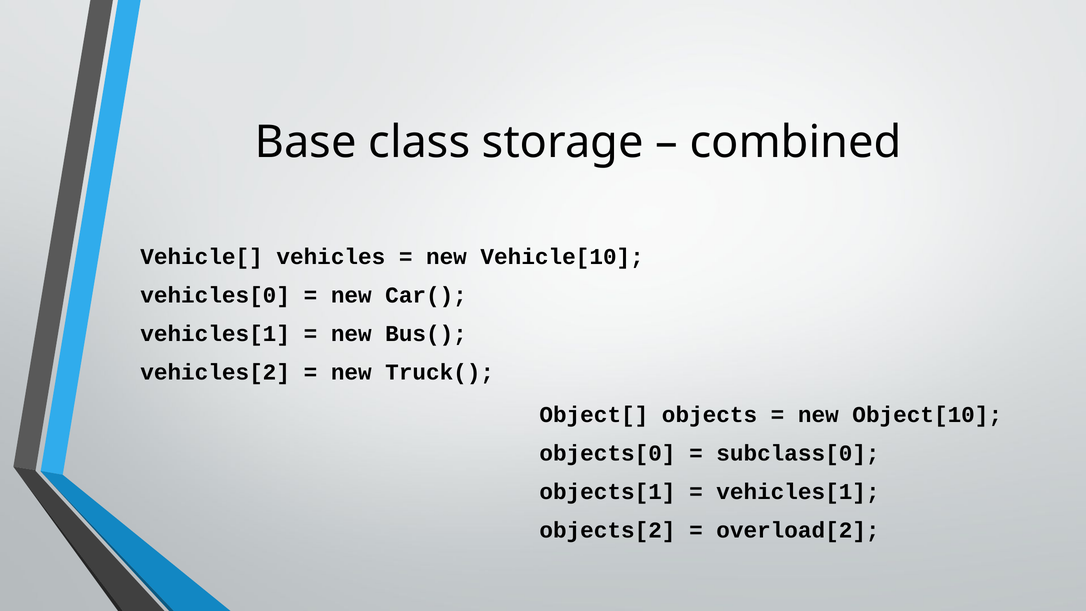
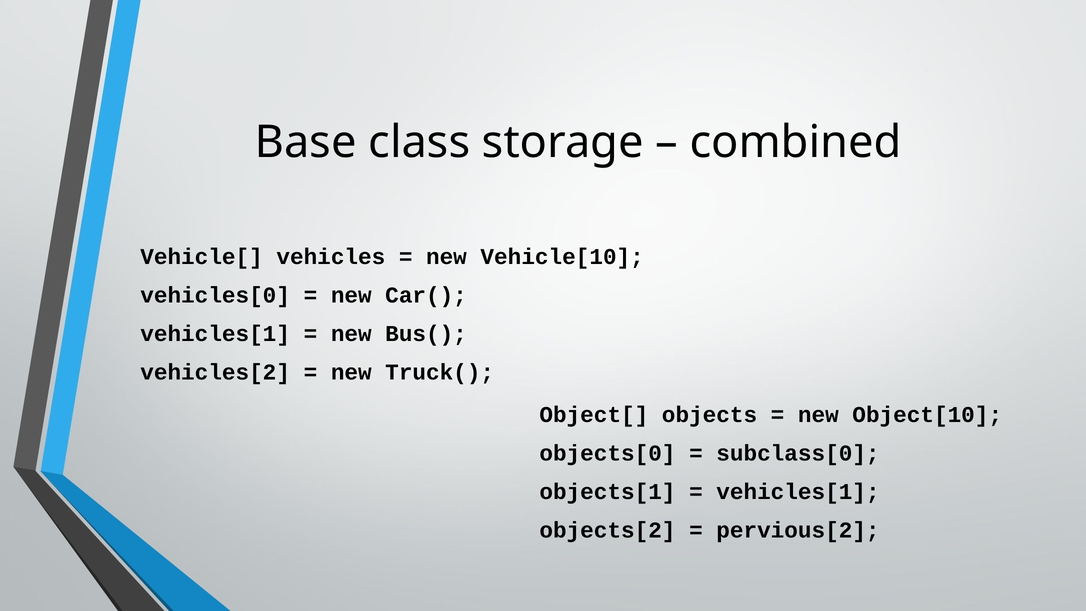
overload[2: overload[2 -> pervious[2
